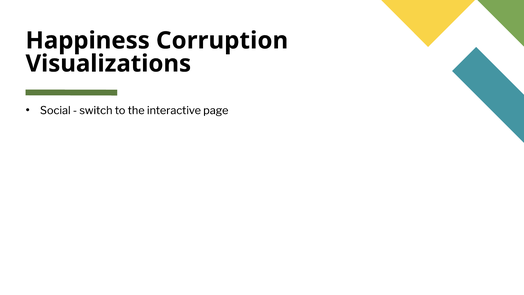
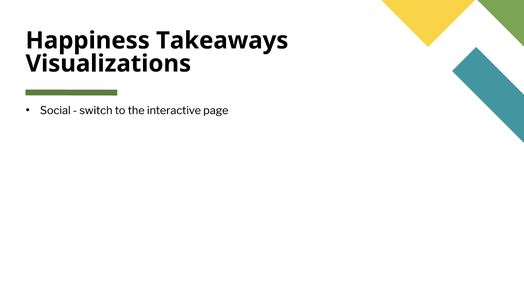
Corruption: Corruption -> Takeaways
